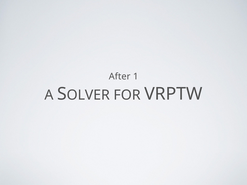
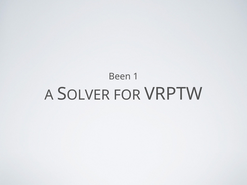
After: After -> Been
